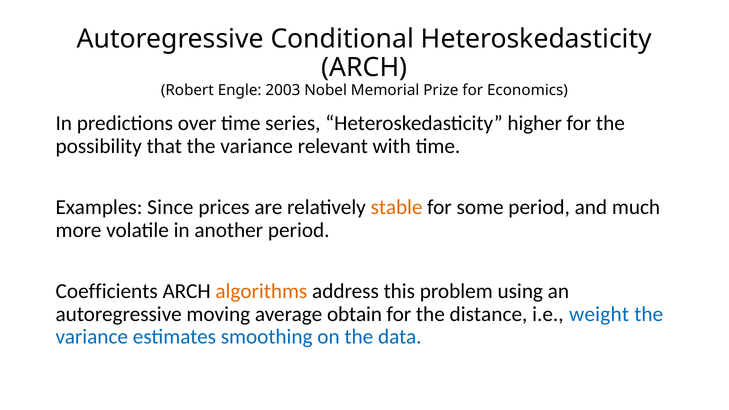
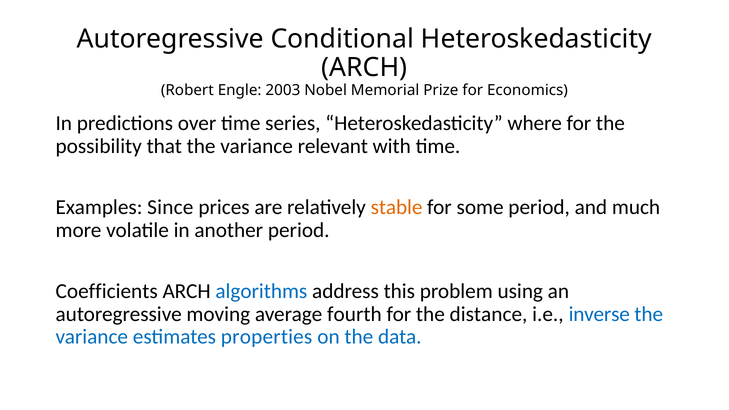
higher: higher -> where
algorithms colour: orange -> blue
obtain: obtain -> fourth
weight: weight -> inverse
smoothing: smoothing -> properties
